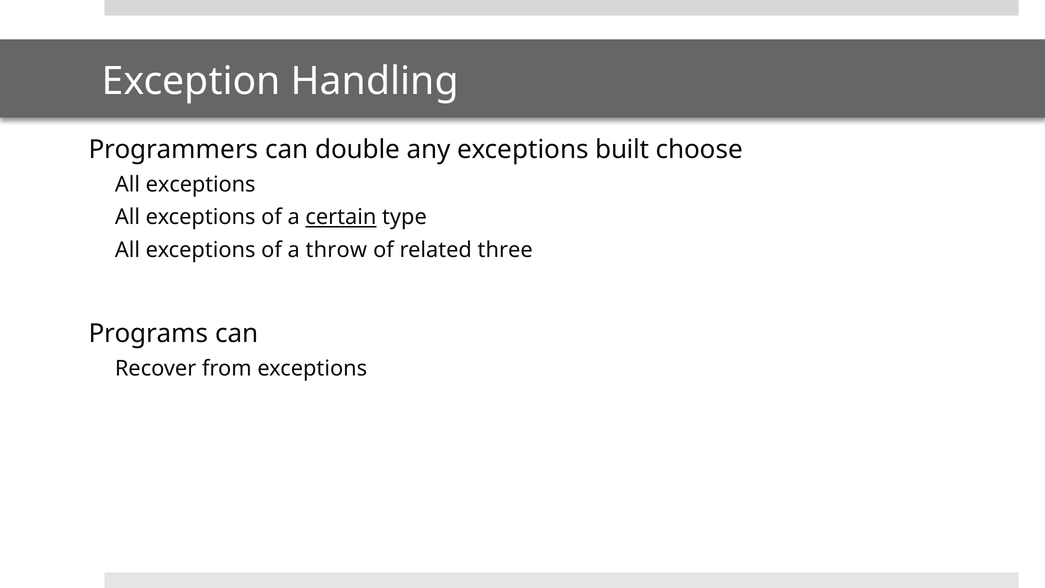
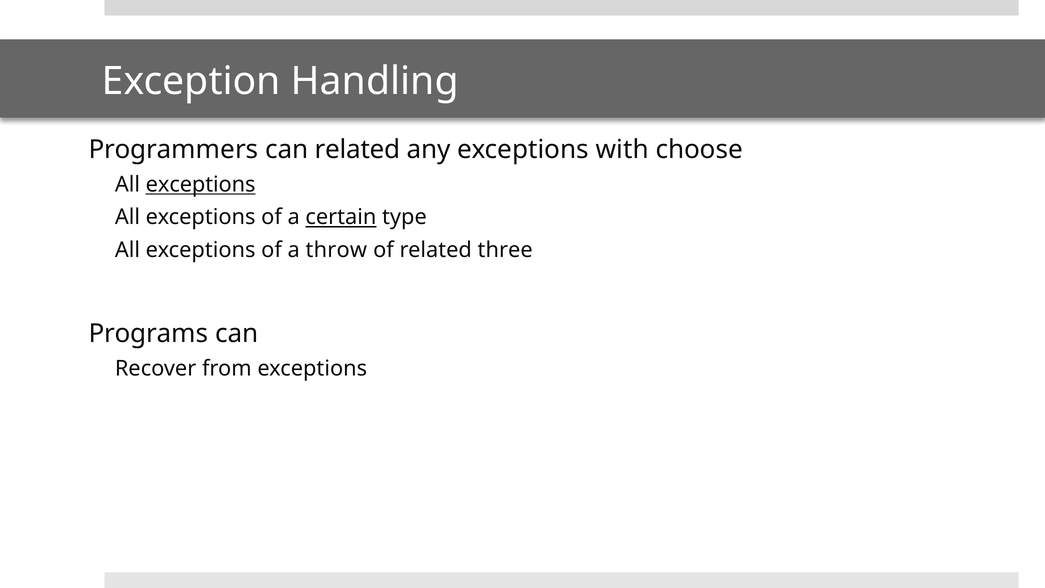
can double: double -> related
built: built -> with
exceptions at (201, 185) underline: none -> present
